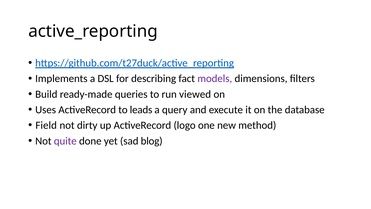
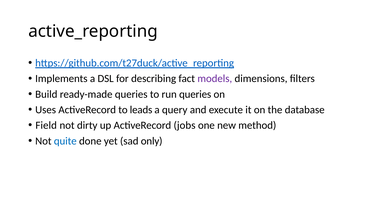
run viewed: viewed -> queries
logo: logo -> jobs
quite colour: purple -> blue
blog: blog -> only
